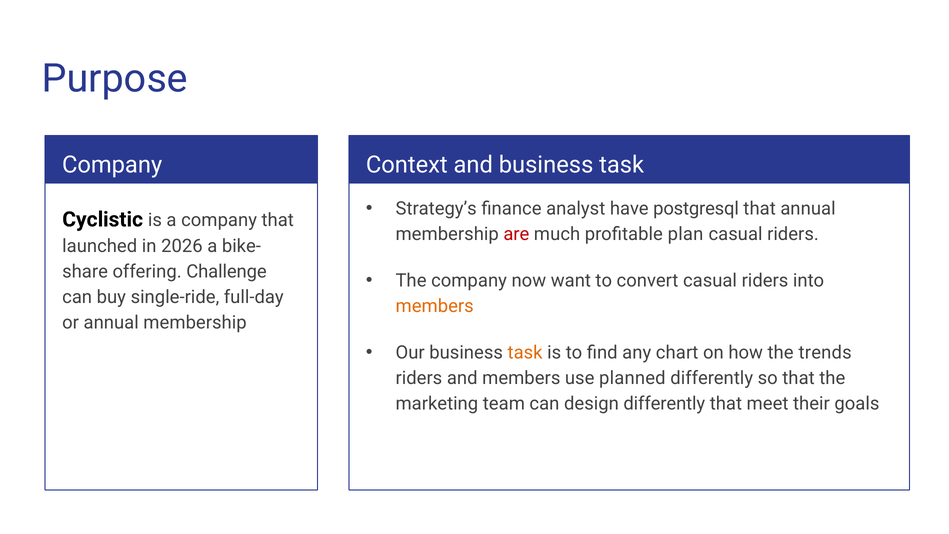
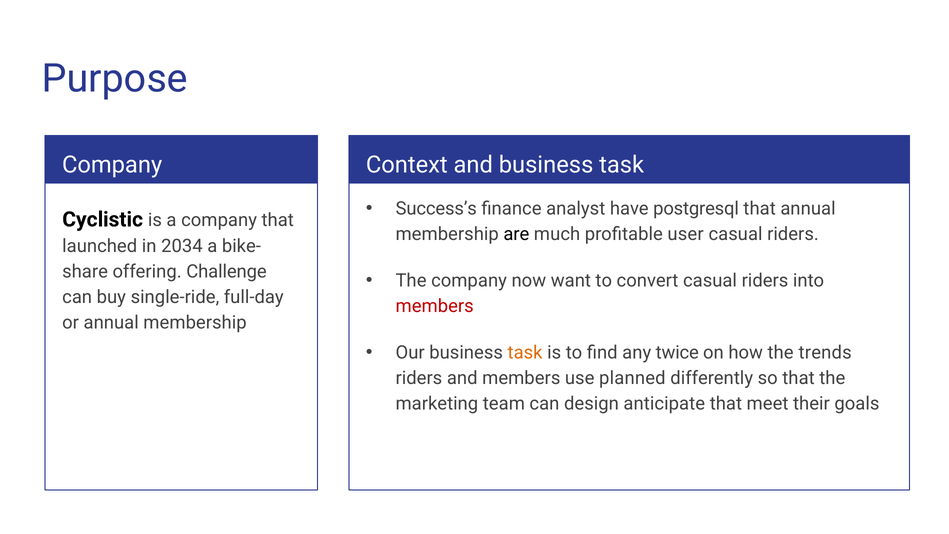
Strategy’s: Strategy’s -> Success’s
are colour: red -> black
plan: plan -> user
2026: 2026 -> 2034
members at (435, 306) colour: orange -> red
chart: chart -> twice
design differently: differently -> anticipate
